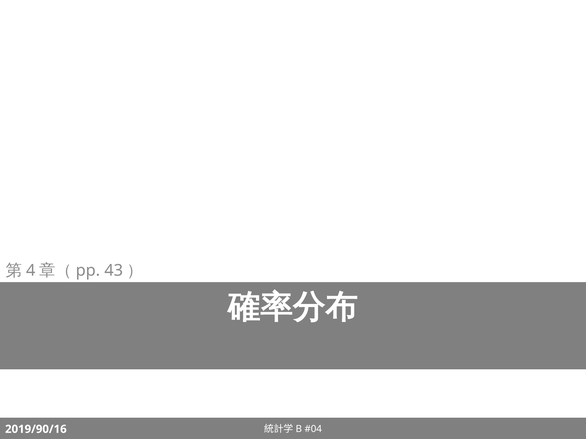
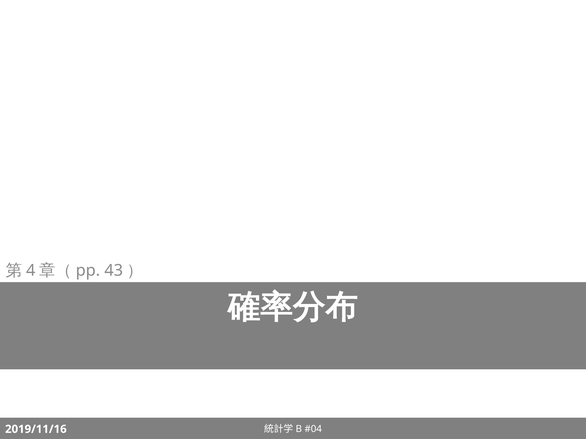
2019/90/16: 2019/90/16 -> 2019/11/16
